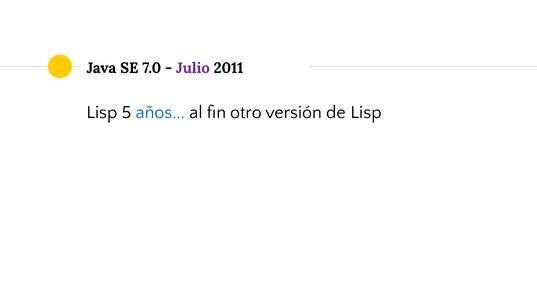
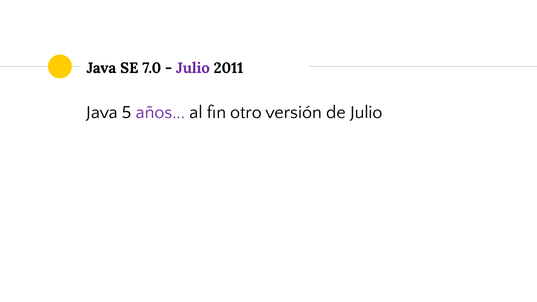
Lisp at (102, 112): Lisp -> Java
años colour: blue -> purple
de Lisp: Lisp -> Julio
